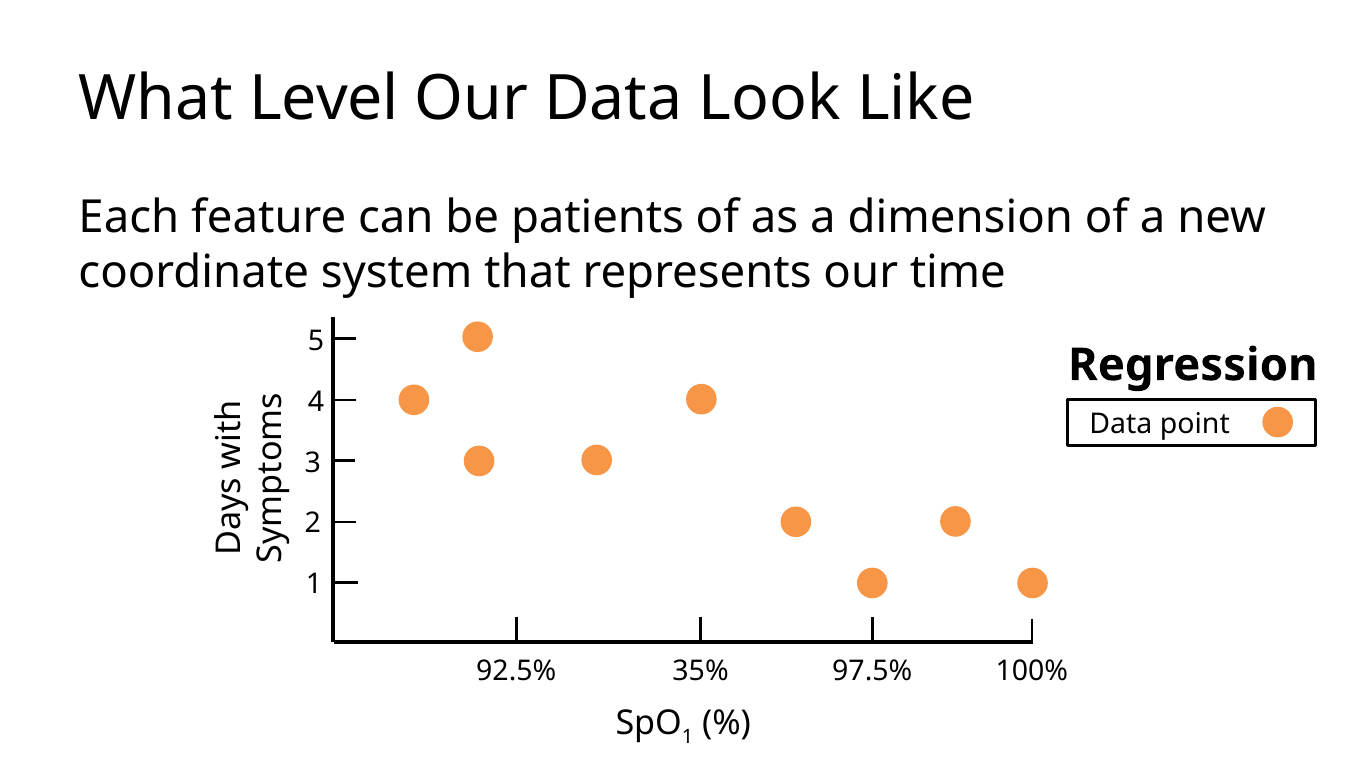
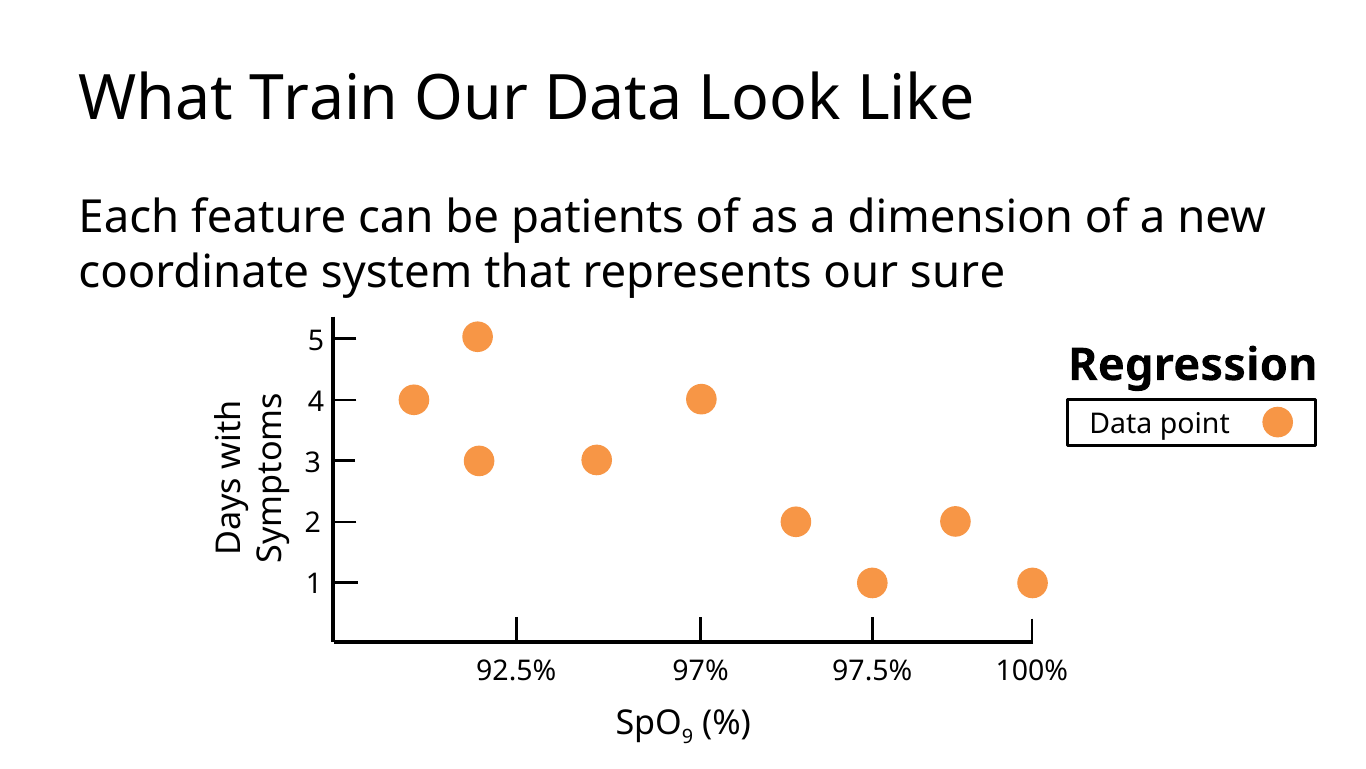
Level: Level -> Train
time: time -> sure
35%: 35% -> 97%
1 at (688, 736): 1 -> 9
